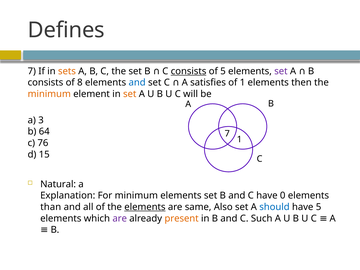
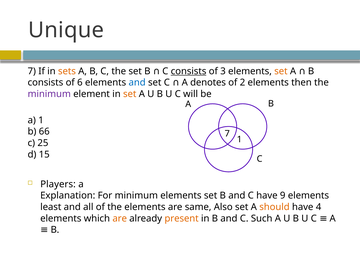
Defines: Defines -> Unique
of 5: 5 -> 3
set at (281, 71) colour: purple -> orange
8: 8 -> 6
satisfies: satisfies -> denotes
of 1: 1 -> 2
minimum at (49, 94) colour: orange -> purple
a 3: 3 -> 1
64: 64 -> 66
76: 76 -> 25
Natural: Natural -> Players
0: 0 -> 9
than: than -> least
elements at (145, 207) underline: present -> none
should colour: blue -> orange
have 5: 5 -> 4
are at (120, 218) colour: purple -> orange
